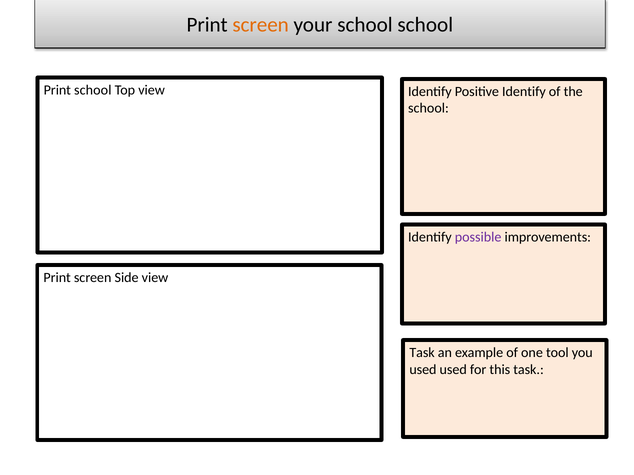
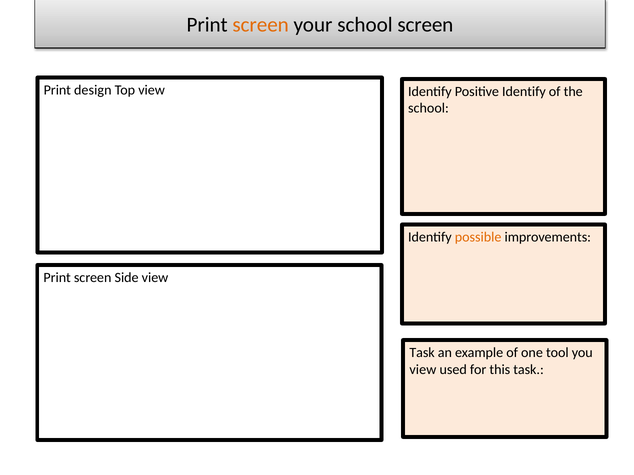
school school: school -> screen
Print school: school -> design
possible colour: purple -> orange
used at (423, 370): used -> view
